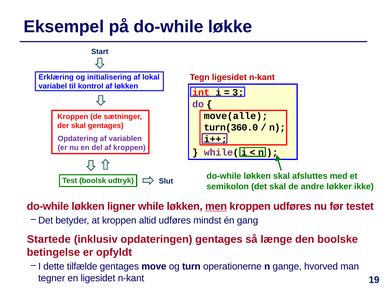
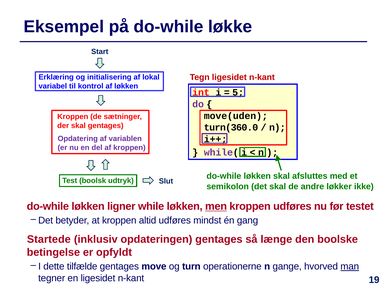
3: 3 -> 5
move(alle: move(alle -> move(uden
man underline: none -> present
